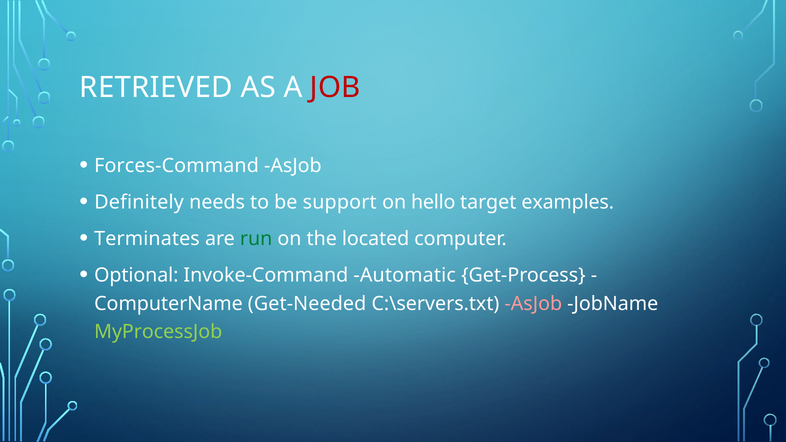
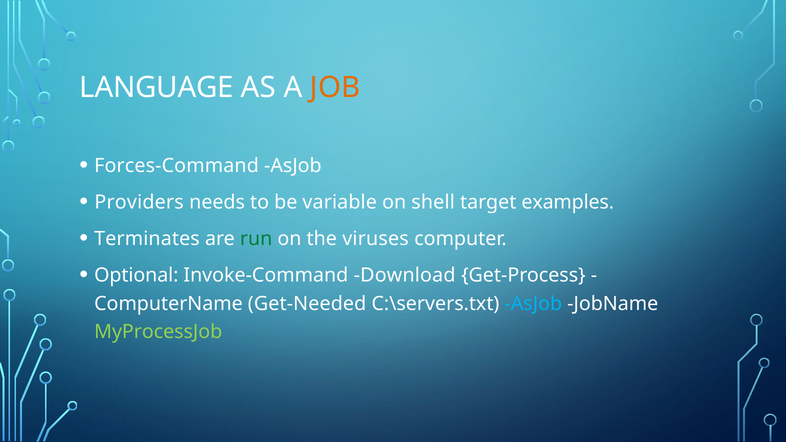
RETRIEVED: RETRIEVED -> LANGUAGE
JOB colour: red -> orange
Definitely: Definitely -> Providers
support: support -> variable
hello: hello -> shell
located: located -> viruses
Automatic: Automatic -> Download
AsJob at (533, 304) colour: pink -> light blue
